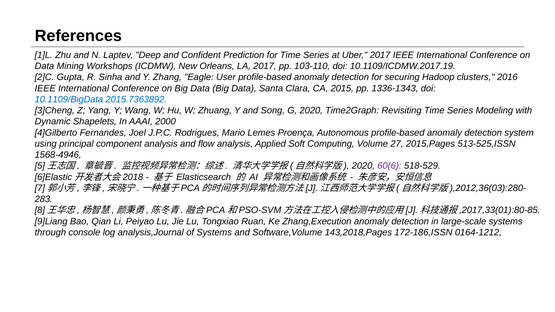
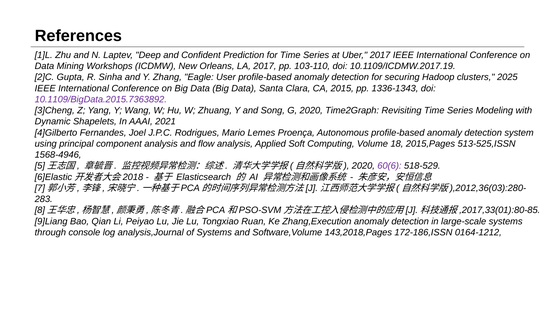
2016: 2016 -> 2025
10.1109/BigData.2015.7363892 colour: blue -> purple
2000: 2000 -> 2021
27: 27 -> 18
